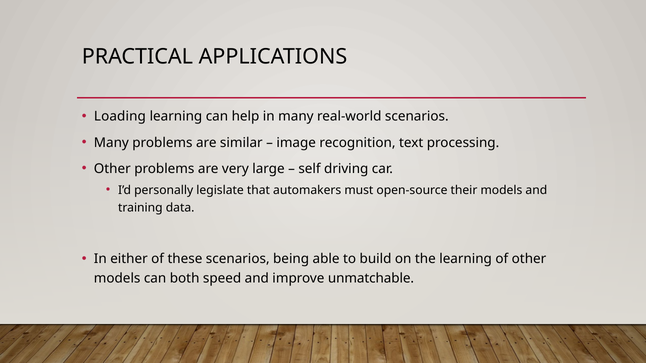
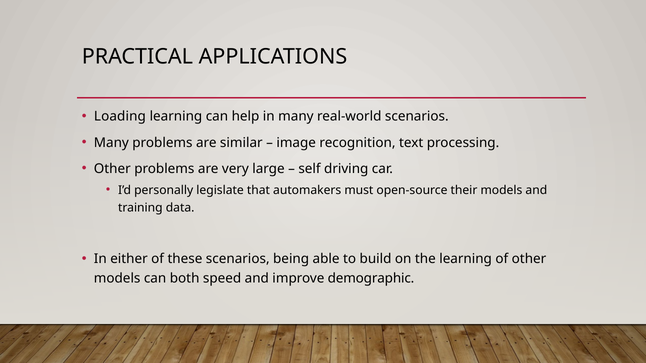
unmatchable: unmatchable -> demographic
